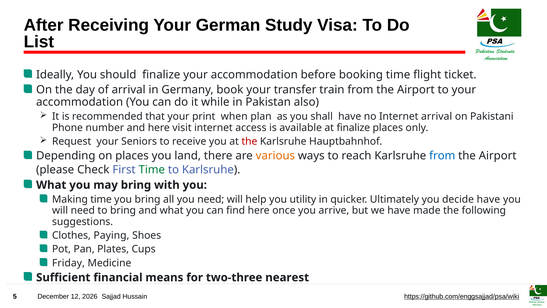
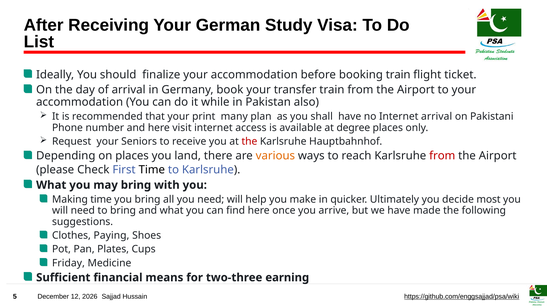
booking time: time -> train
when: when -> many
at finalize: finalize -> degree
from at (442, 156) colour: blue -> red
Time at (152, 169) colour: green -> black
utility: utility -> make
decide have: have -> most
nearest: nearest -> earning
